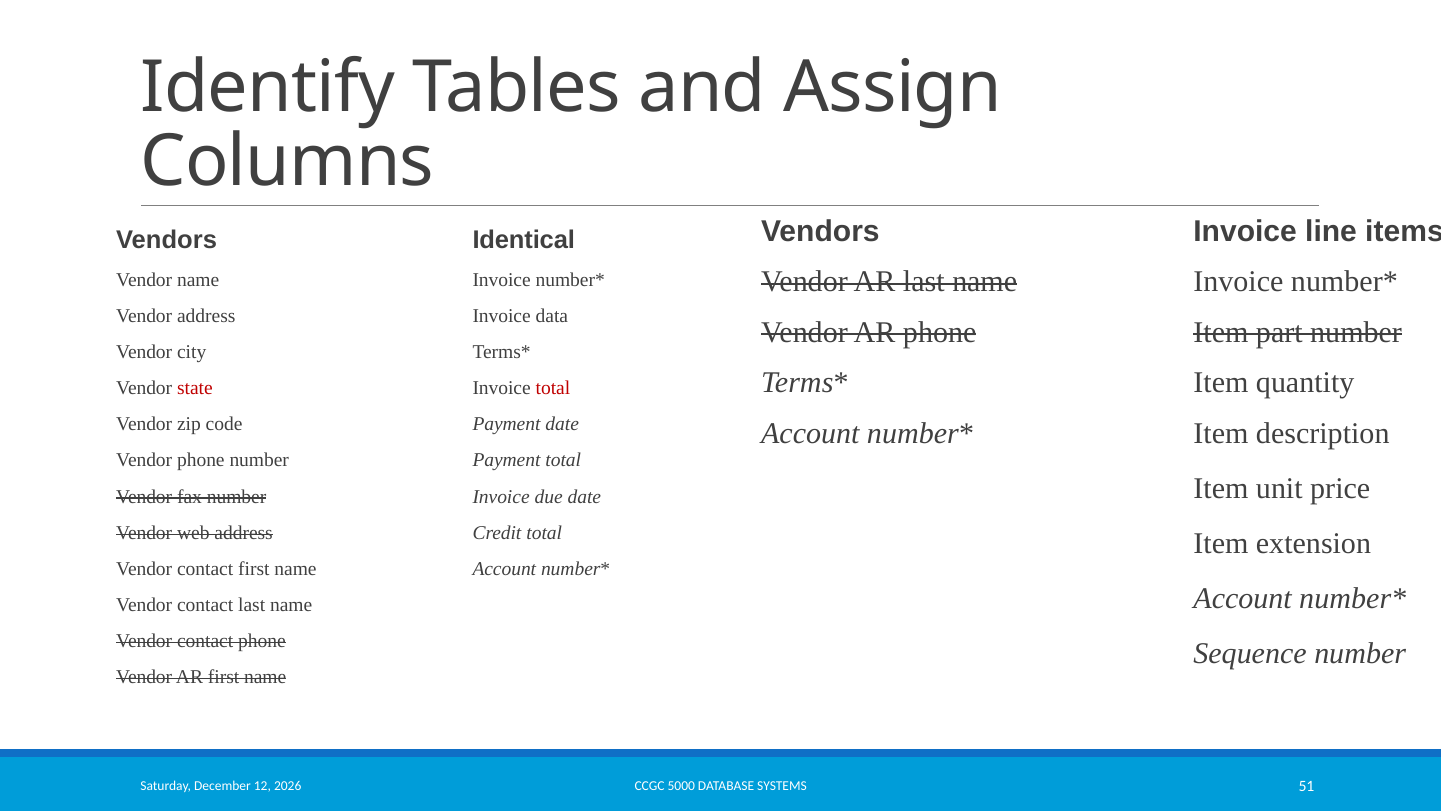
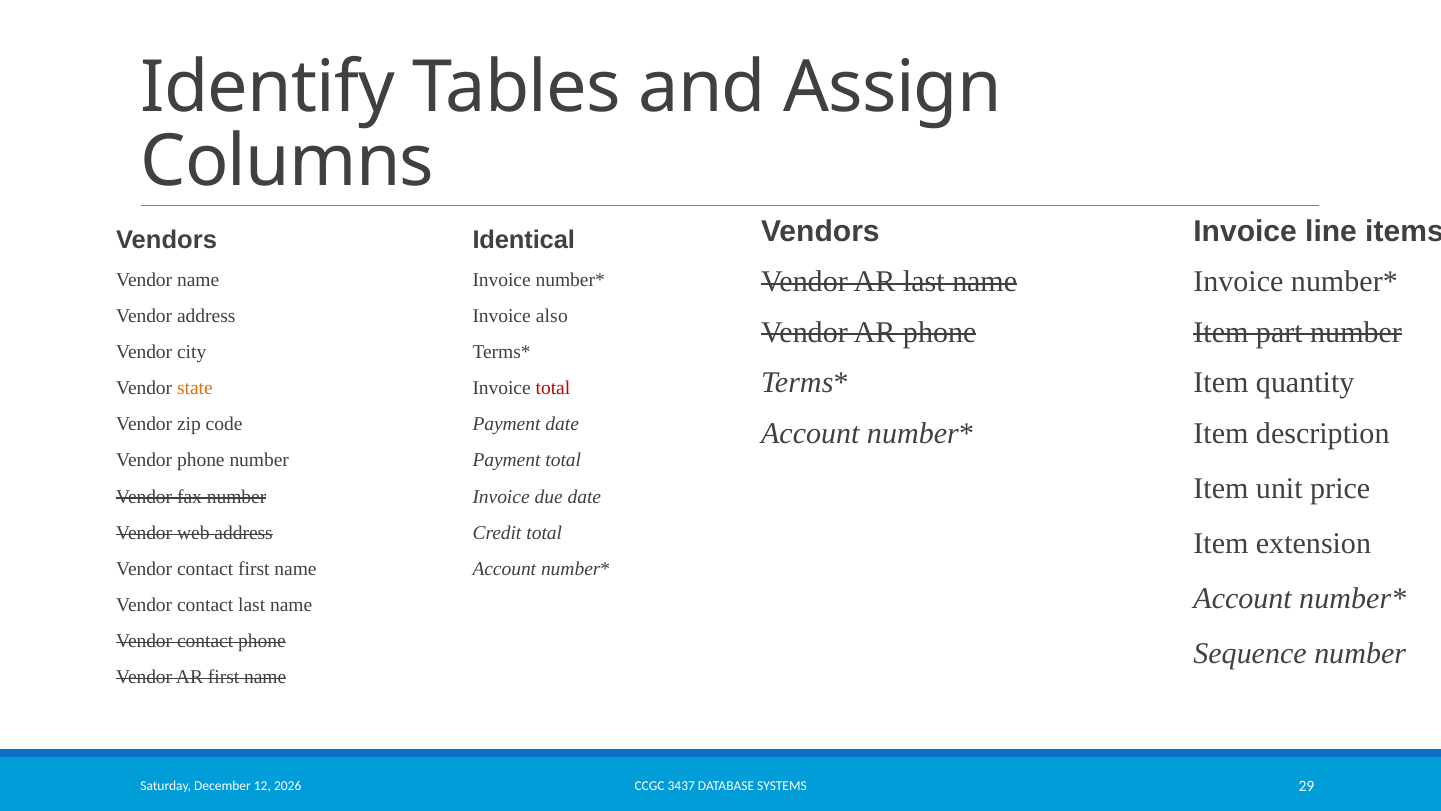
data: data -> also
state colour: red -> orange
5000: 5000 -> 3437
51: 51 -> 29
